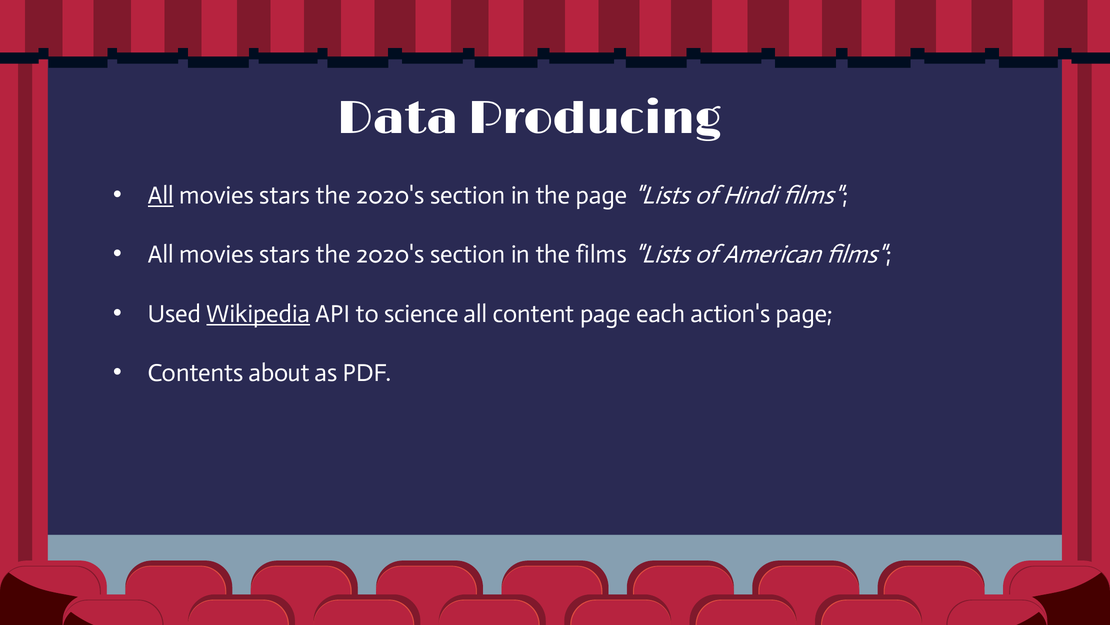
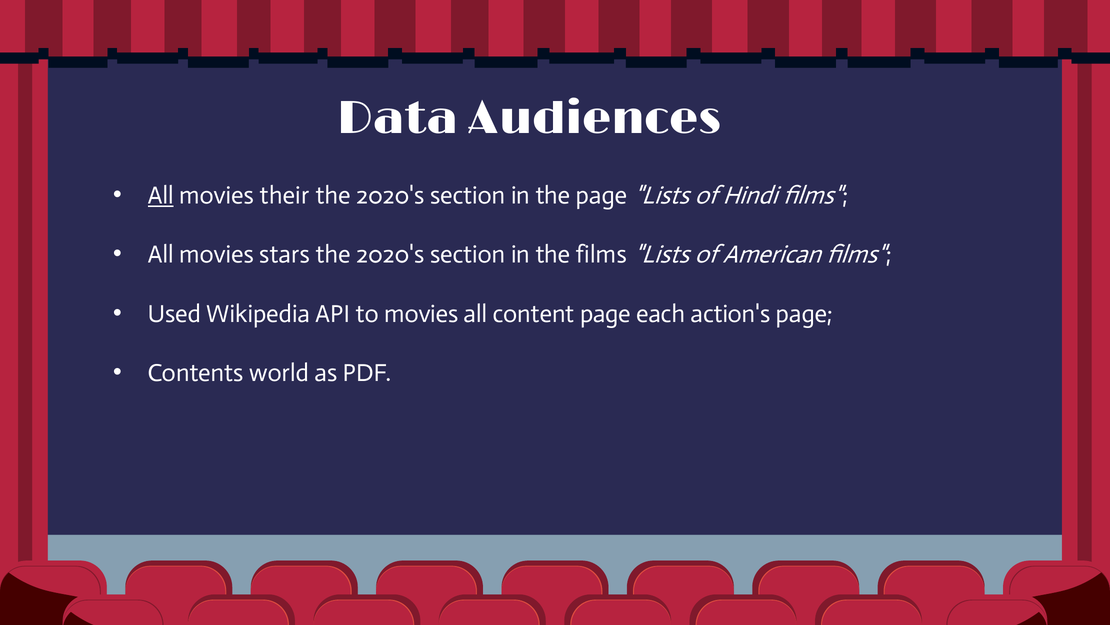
Producing: Producing -> Audiences
stars at (285, 195): stars -> their
Wikipedia underline: present -> none
to science: science -> movies
about: about -> world
